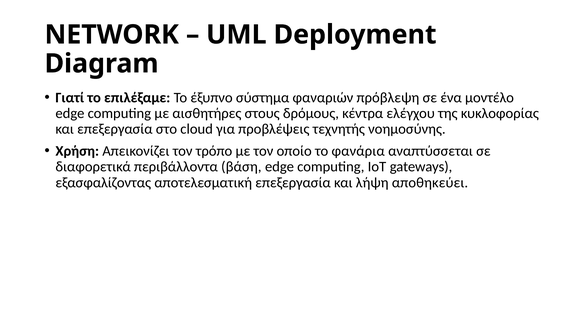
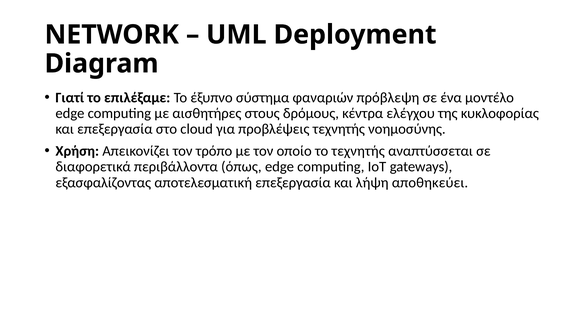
το φανάρια: φανάρια -> τεχνητής
βάση: βάση -> όπως
